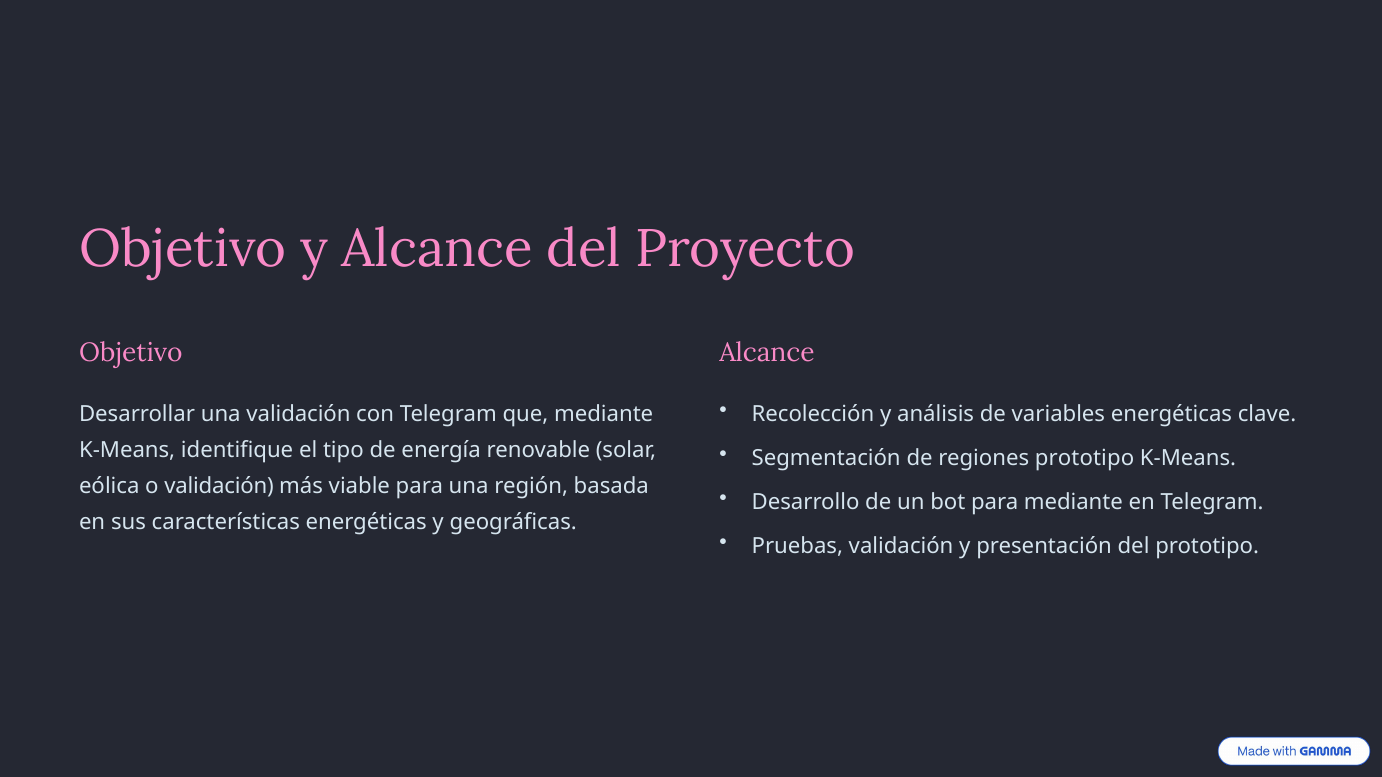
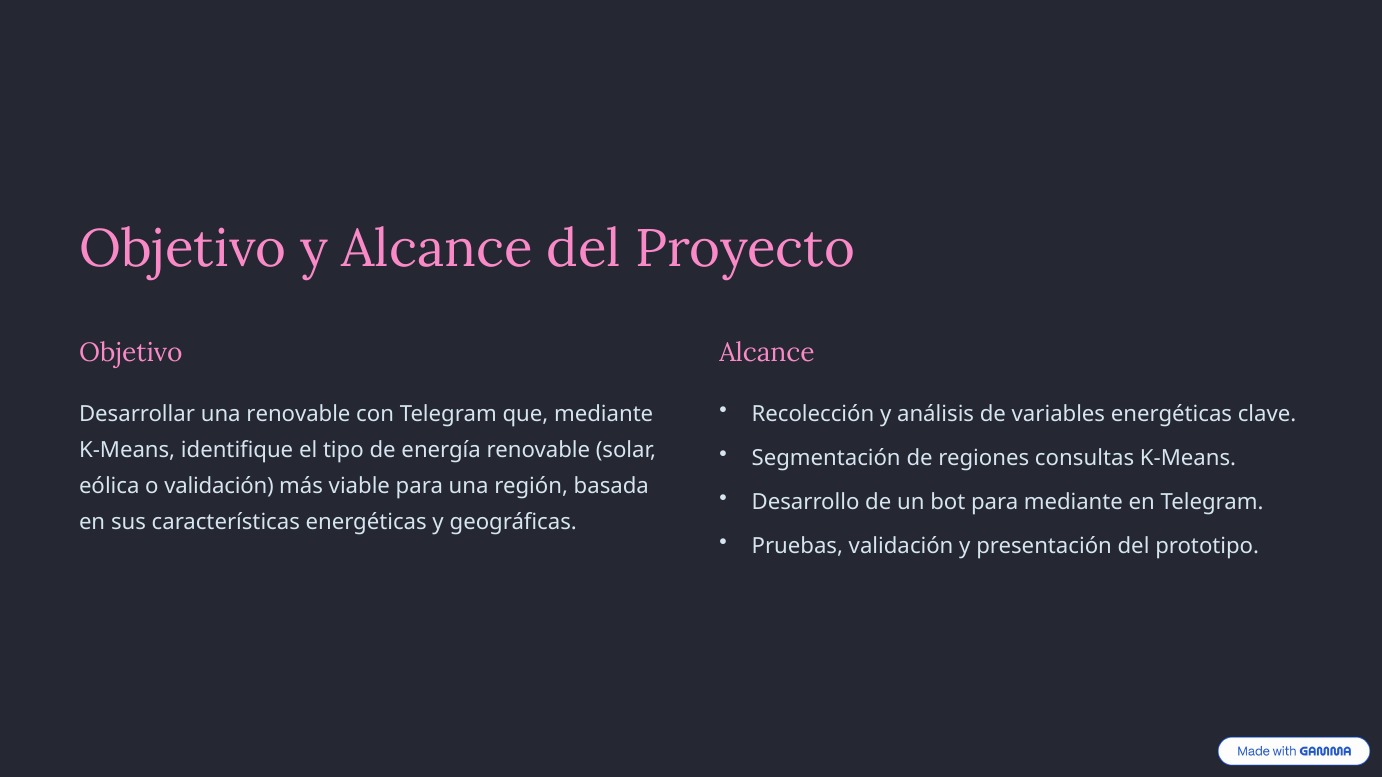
una validación: validación -> renovable
regiones prototipo: prototipo -> consultas
